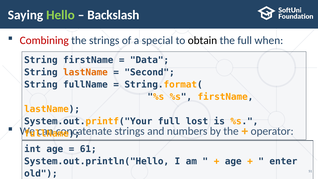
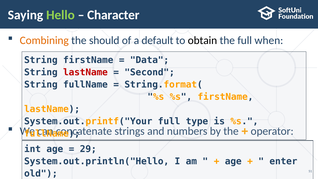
Backslash: Backslash -> Character
Combining colour: red -> orange
the strings: strings -> should
special: special -> default
lastName at (85, 72) colour: orange -> red
lost: lost -> type
61: 61 -> 29
